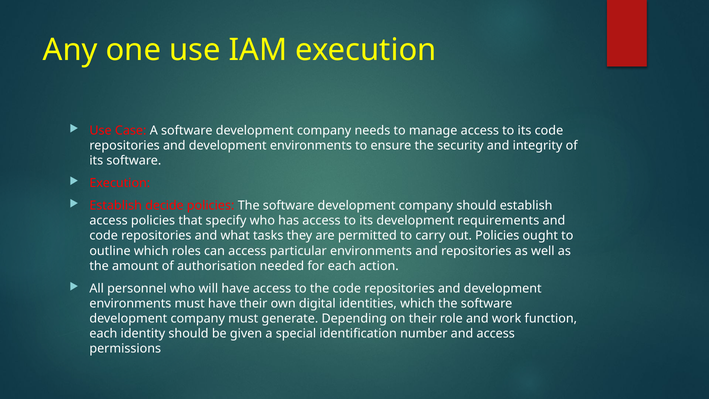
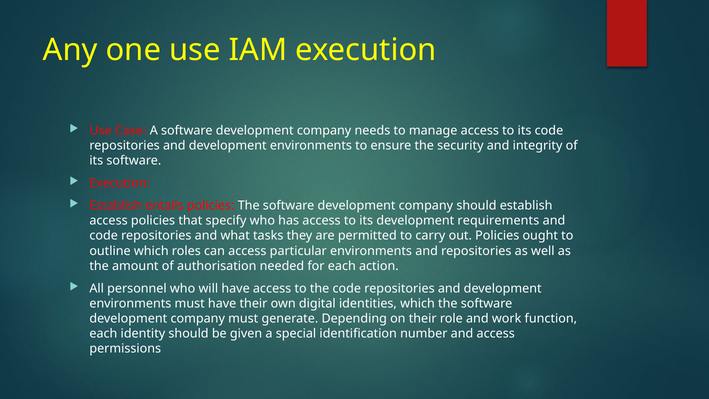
decide: decide -> entails
